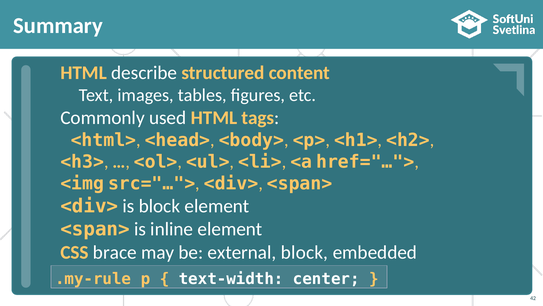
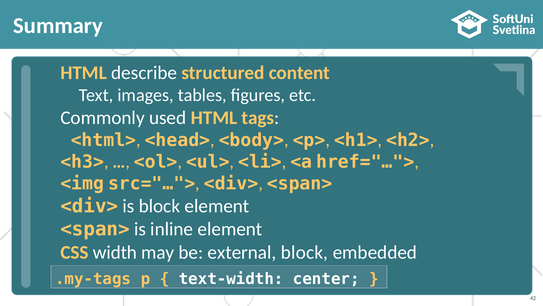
brace: brace -> width
.my-rule: .my-rule -> .my-tags
